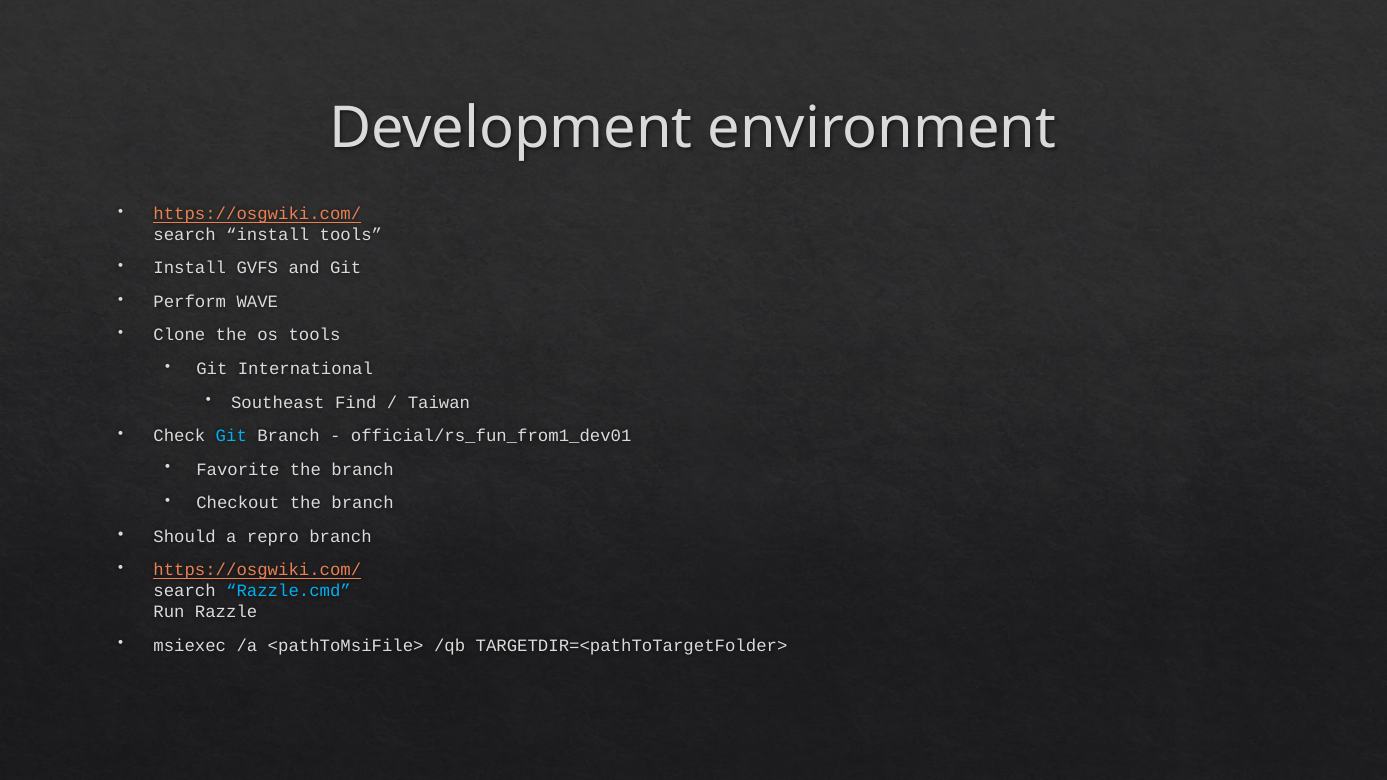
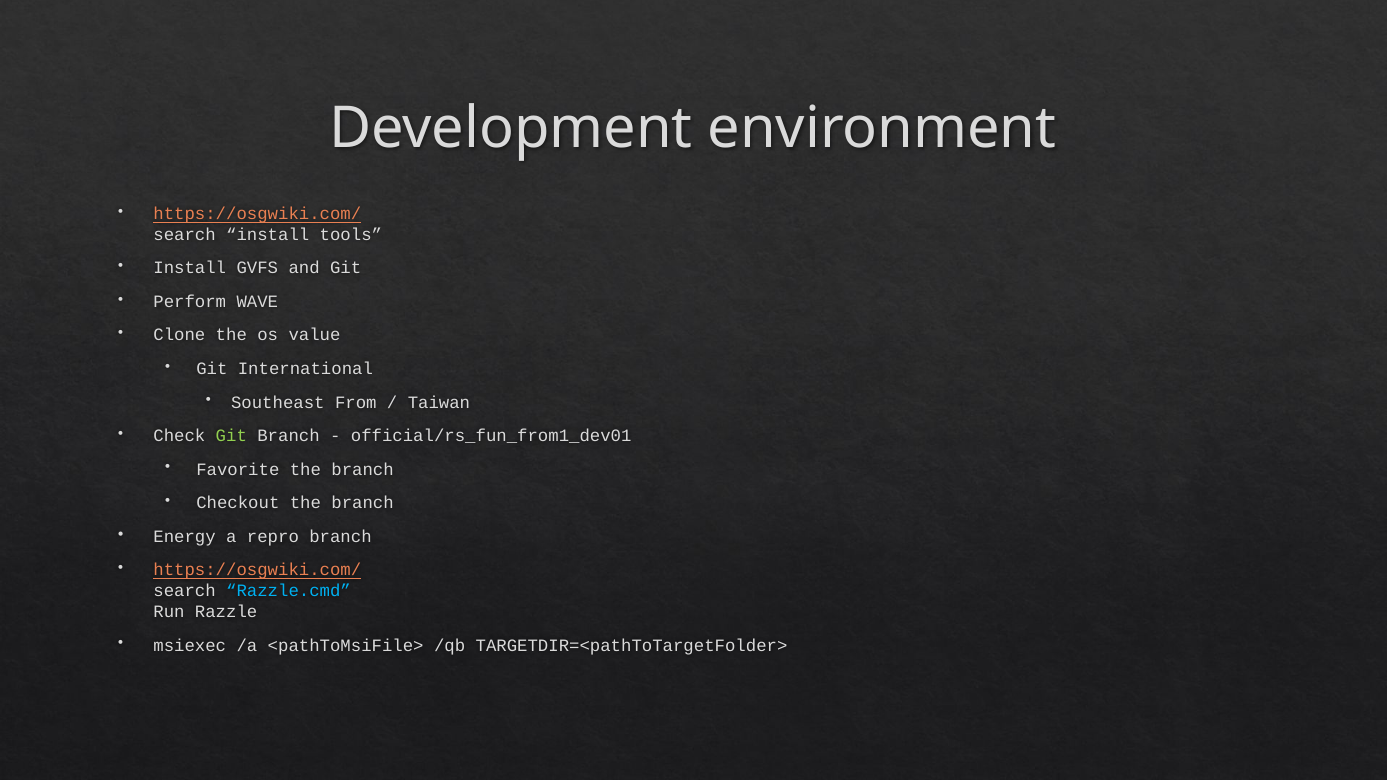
os tools: tools -> value
Find: Find -> From
Git at (231, 436) colour: light blue -> light green
Should: Should -> Energy
